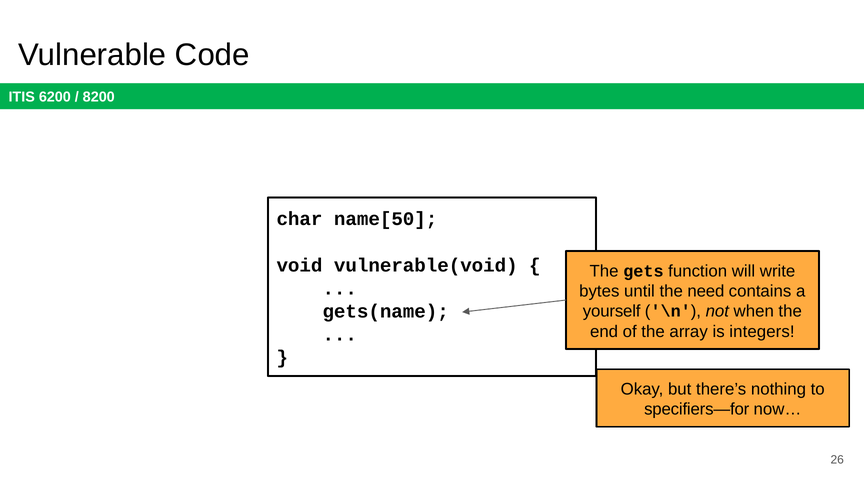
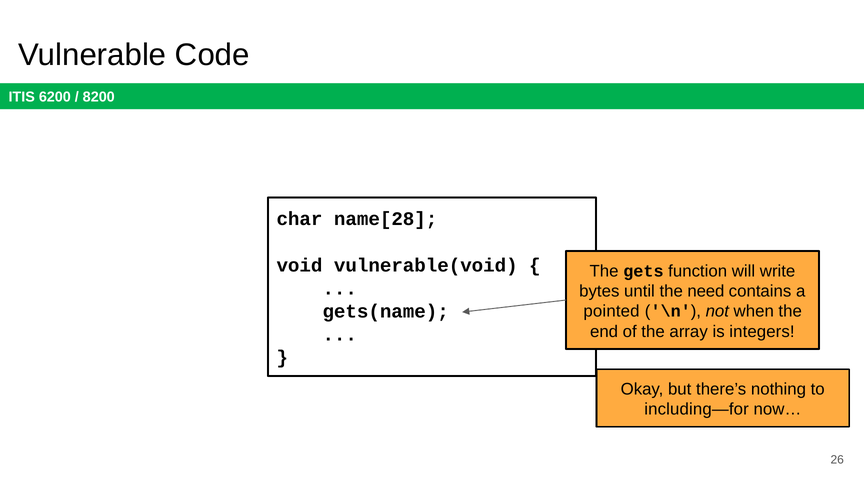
name[50: name[50 -> name[28
yourself: yourself -> pointed
specifiers—for: specifiers—for -> including—for
